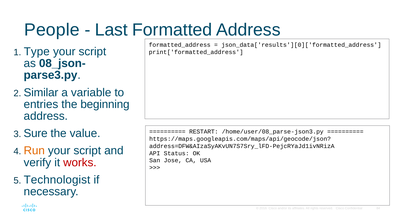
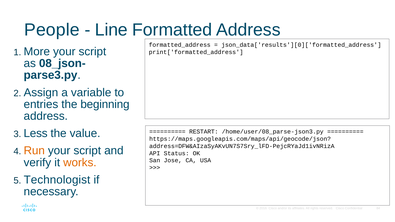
Last: Last -> Line
Type: Type -> More
Similar: Similar -> Assign
Sure: Sure -> Less
works colour: red -> orange
